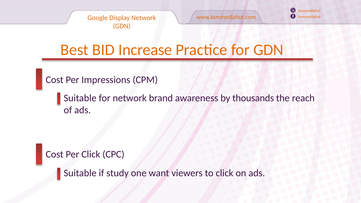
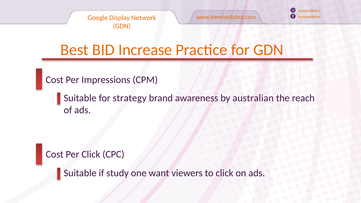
for network: network -> strategy
thousands: thousands -> australian
